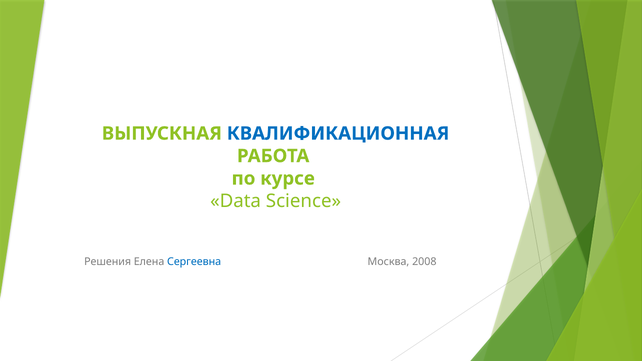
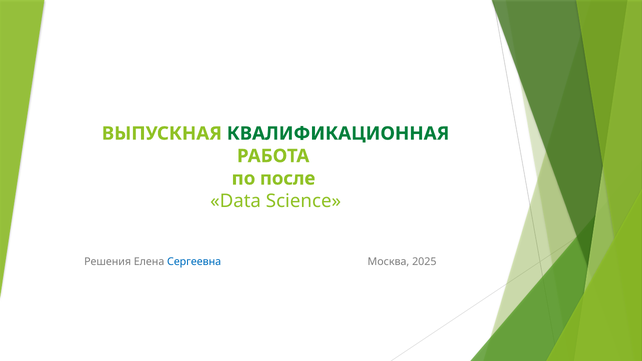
КВАЛИФИКАЦИОННАЯ colour: blue -> green
курсе: курсе -> после
2008: 2008 -> 2025
